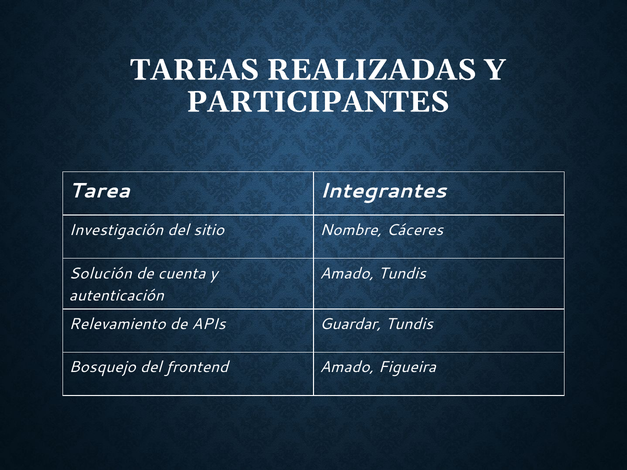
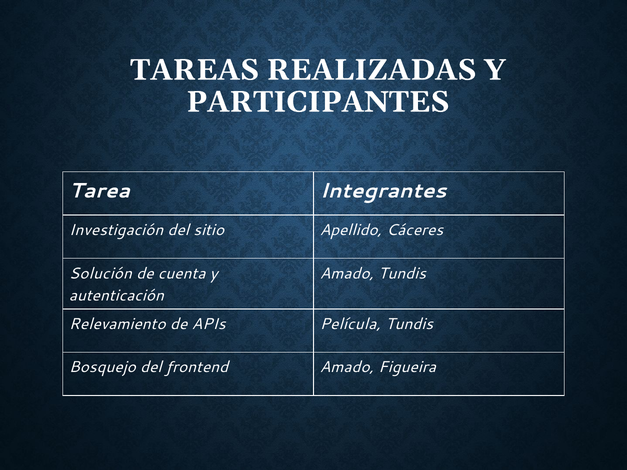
Nombre: Nombre -> Apellido
Guardar: Guardar -> Película
